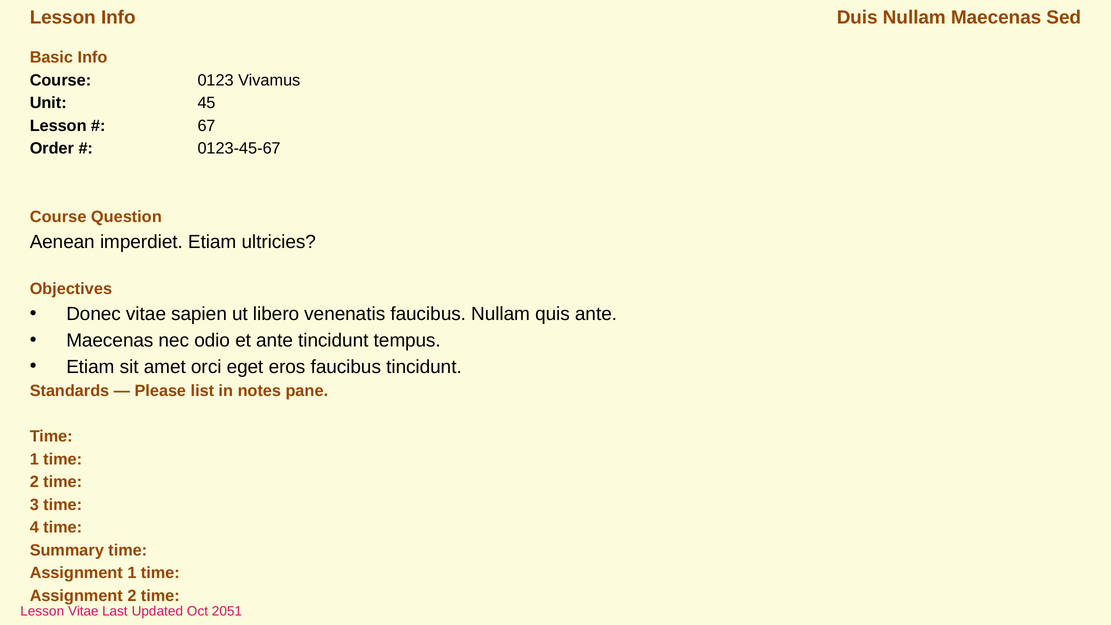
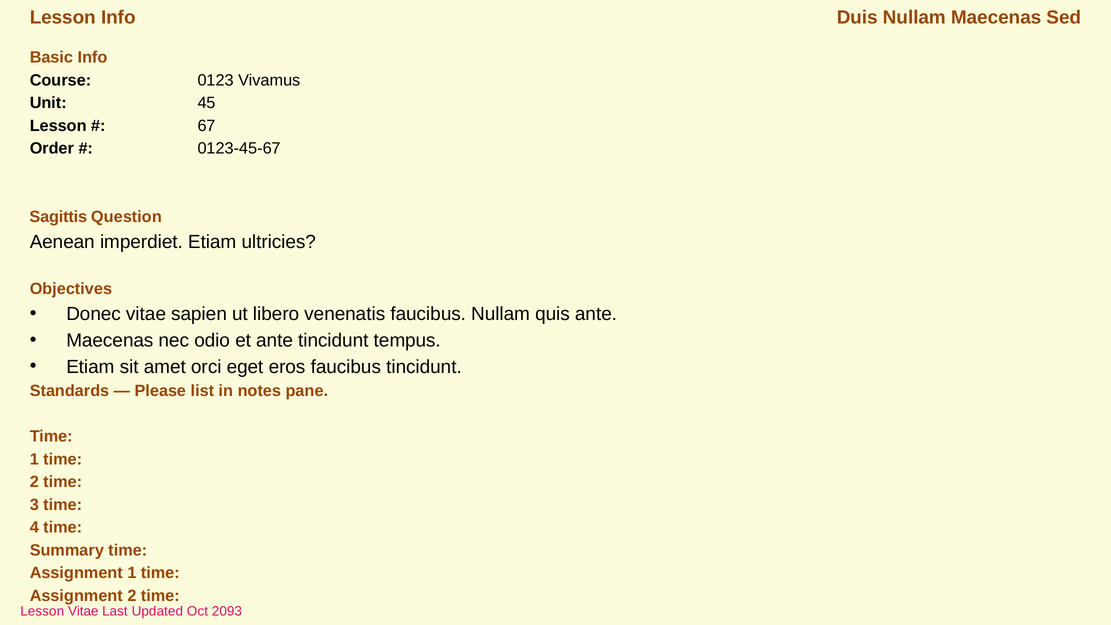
Course at (58, 217): Course -> Sagittis
2051: 2051 -> 2093
